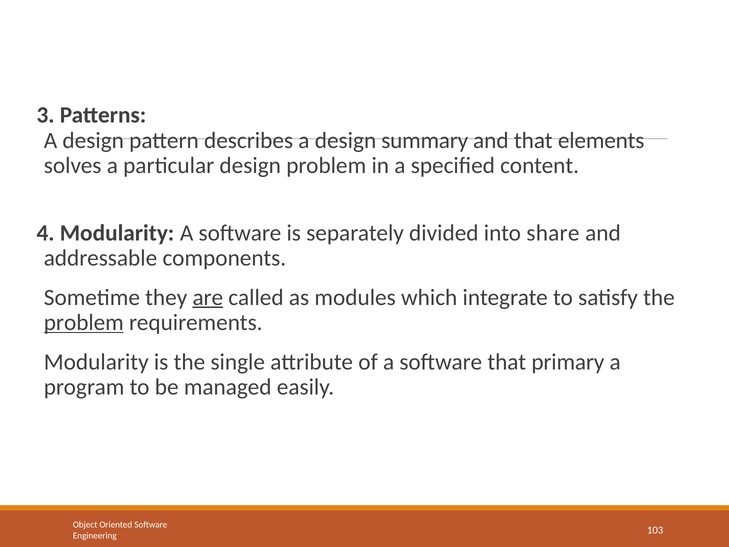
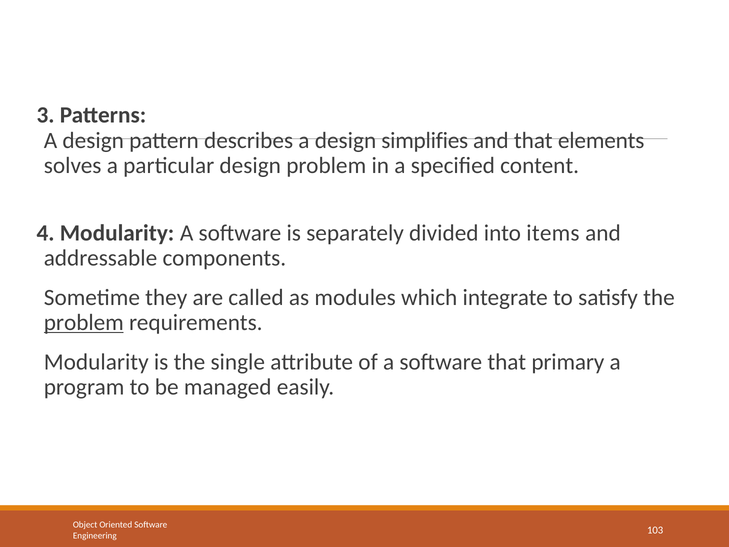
summary: summary -> simplifies
share: share -> items
are underline: present -> none
